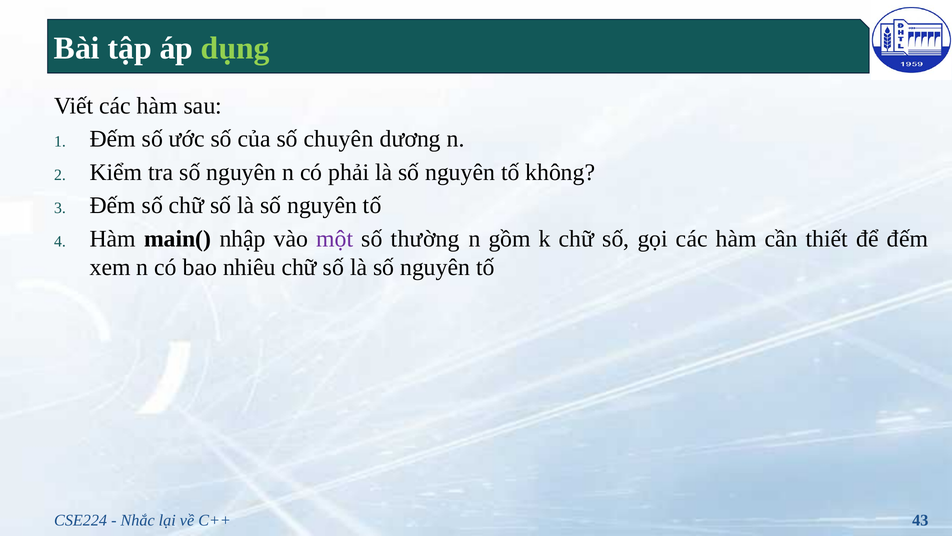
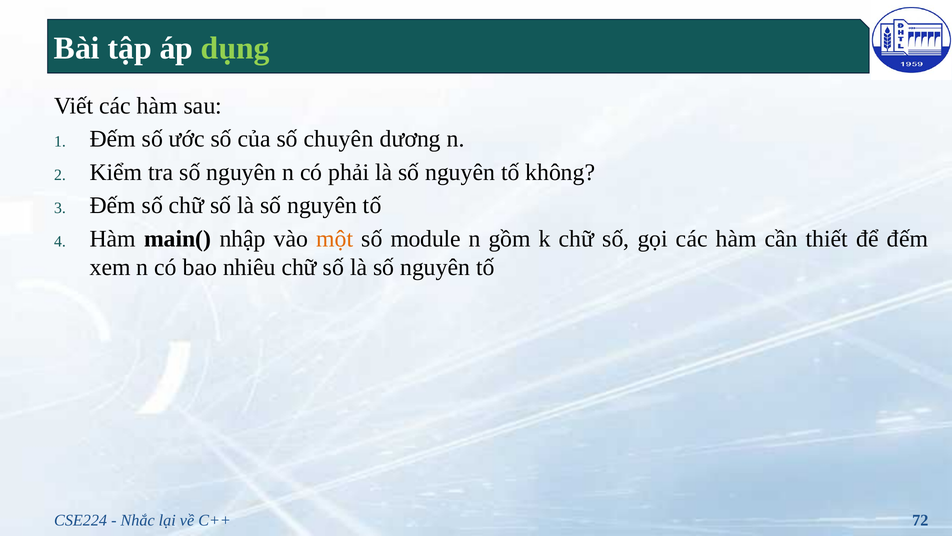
một colour: purple -> orange
thường: thường -> module
43: 43 -> 72
